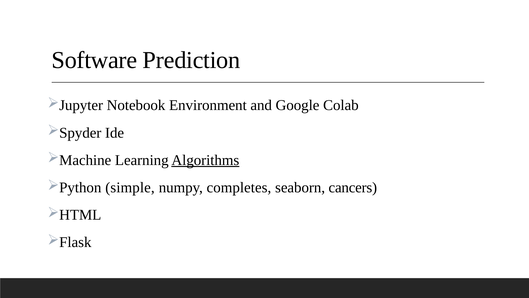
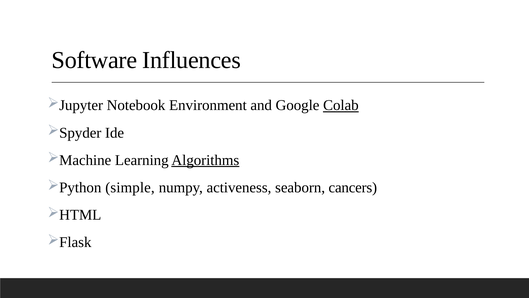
Prediction: Prediction -> Influences
Colab underline: none -> present
completes: completes -> activeness
